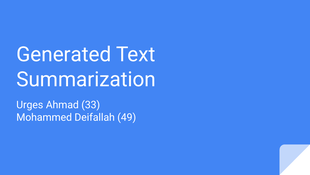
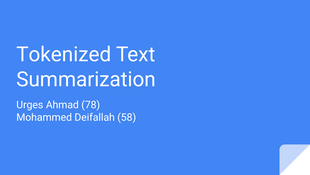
Generated: Generated -> Tokenized
33: 33 -> 78
49: 49 -> 58
